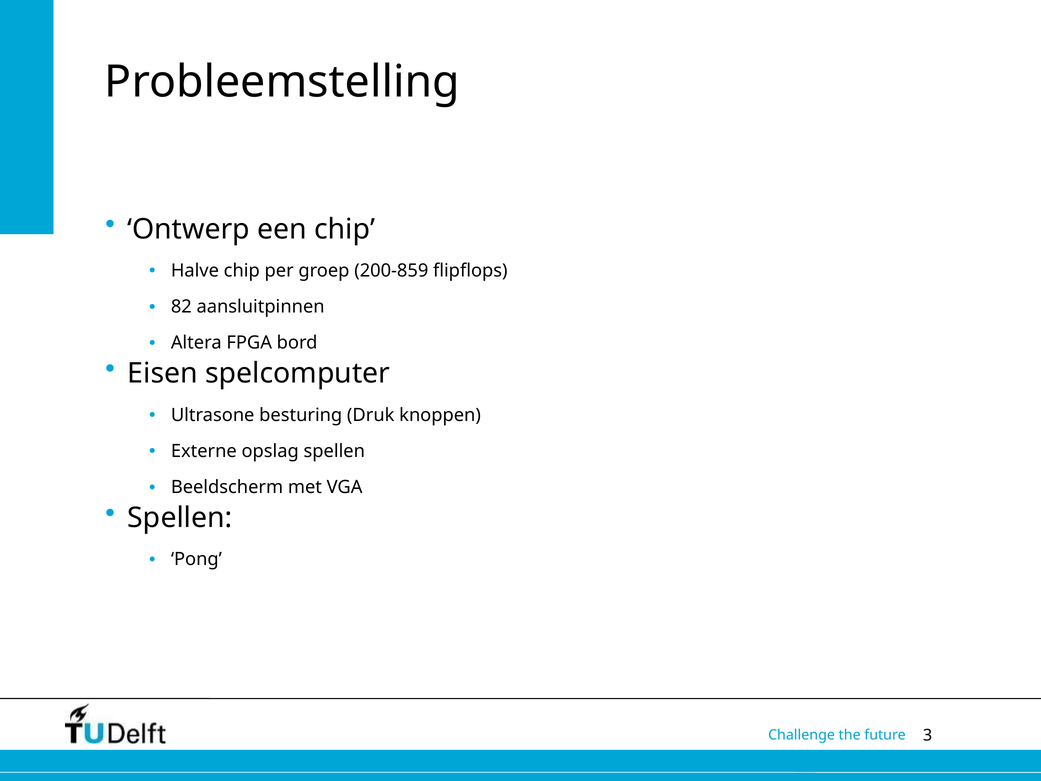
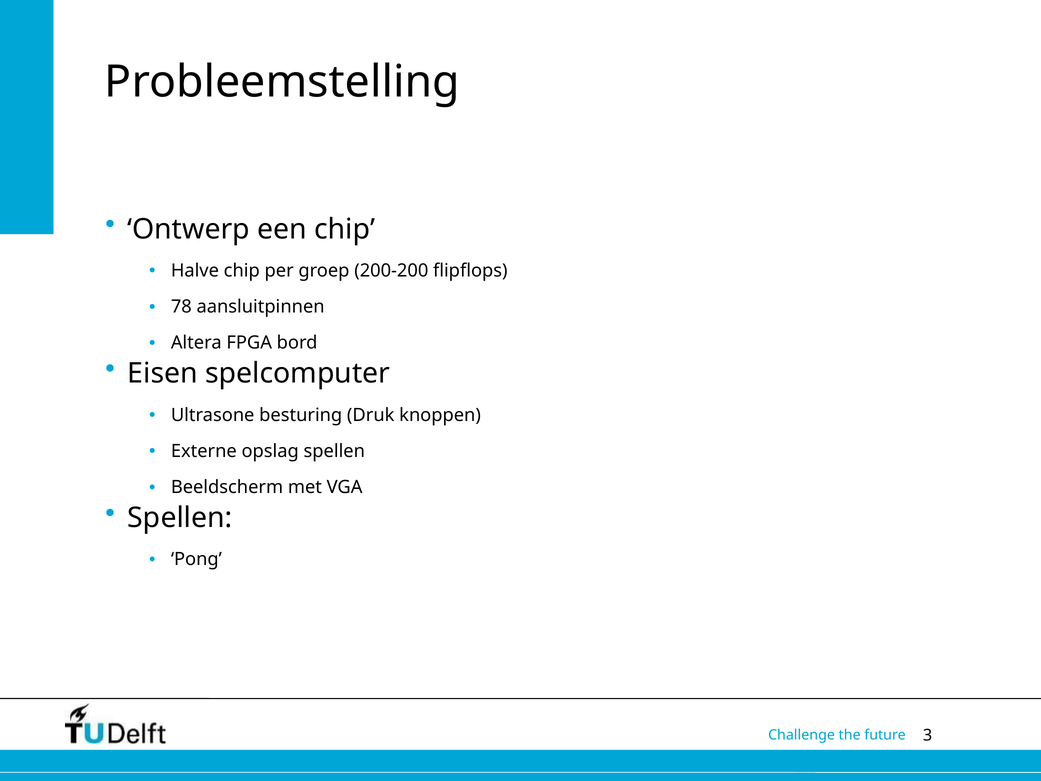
200-859: 200-859 -> 200-200
82: 82 -> 78
